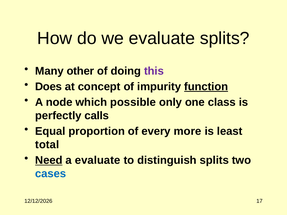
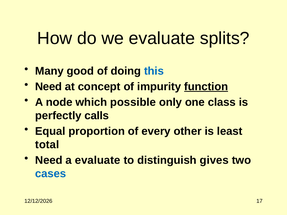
other: other -> good
this colour: purple -> blue
Does at (49, 87): Does -> Need
more: more -> other
Need at (49, 160) underline: present -> none
distinguish splits: splits -> gives
